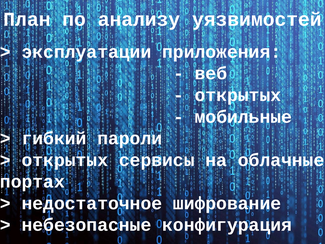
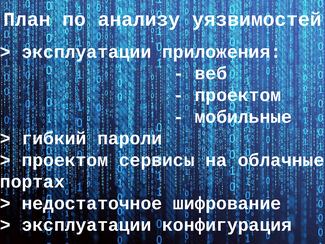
открытых at (238, 95): открытых -> проектом
открытых at (65, 160): открытых -> проектом
небезопасные at (86, 225): небезопасные -> эксплуатации
